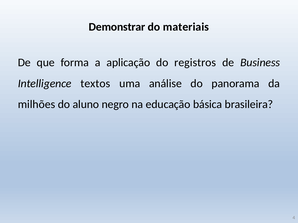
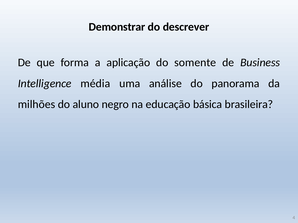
materiais: materiais -> descrever
registros: registros -> somente
textos: textos -> média
